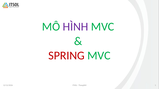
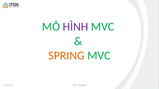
SPRING colour: red -> orange
